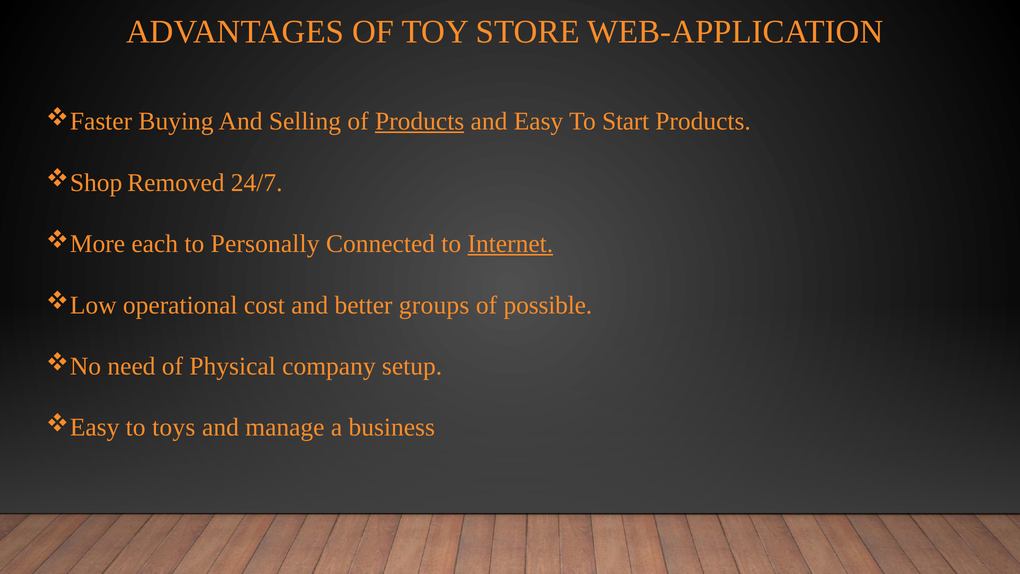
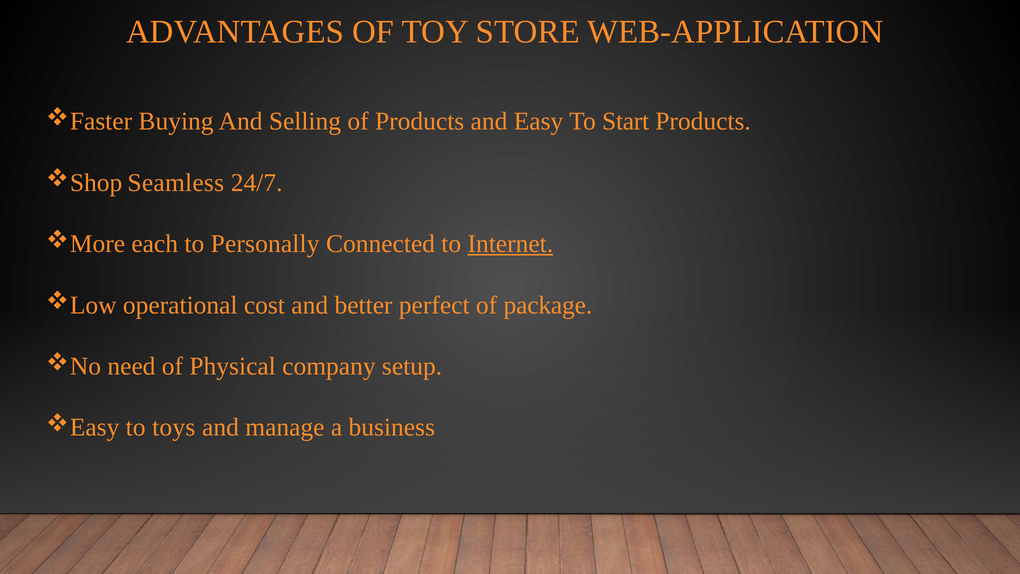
Products at (420, 121) underline: present -> none
Removed: Removed -> Seamless
groups: groups -> perfect
possible: possible -> package
